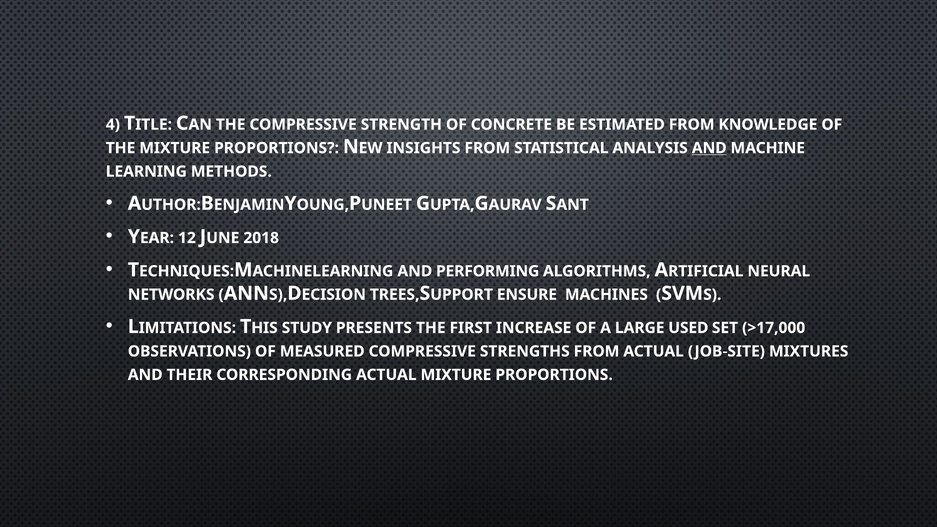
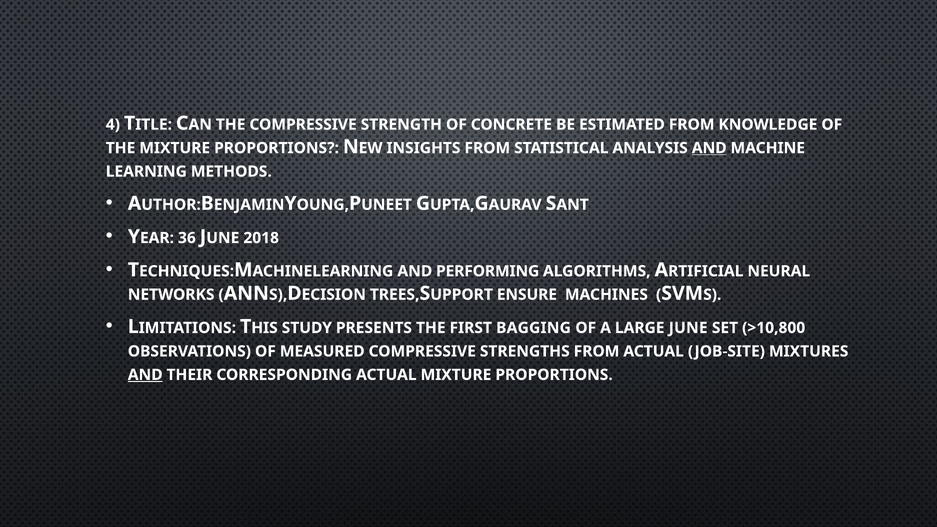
12: 12 -> 36
INCREASE: INCREASE -> BAGGING
LARGE USED: USED -> JUNE
>17,000: >17,000 -> >10,800
AND at (145, 375) underline: none -> present
